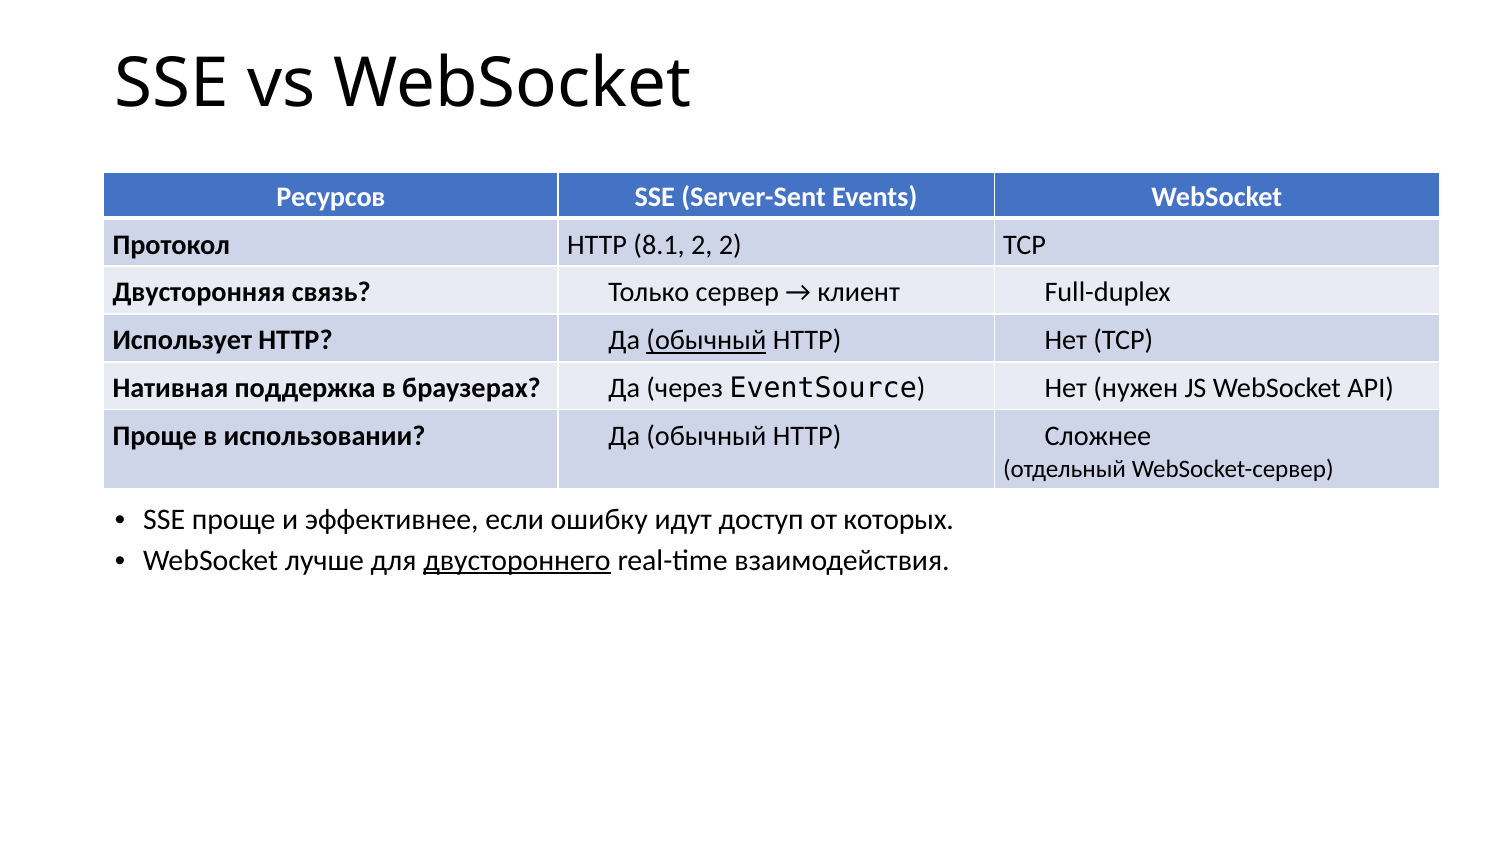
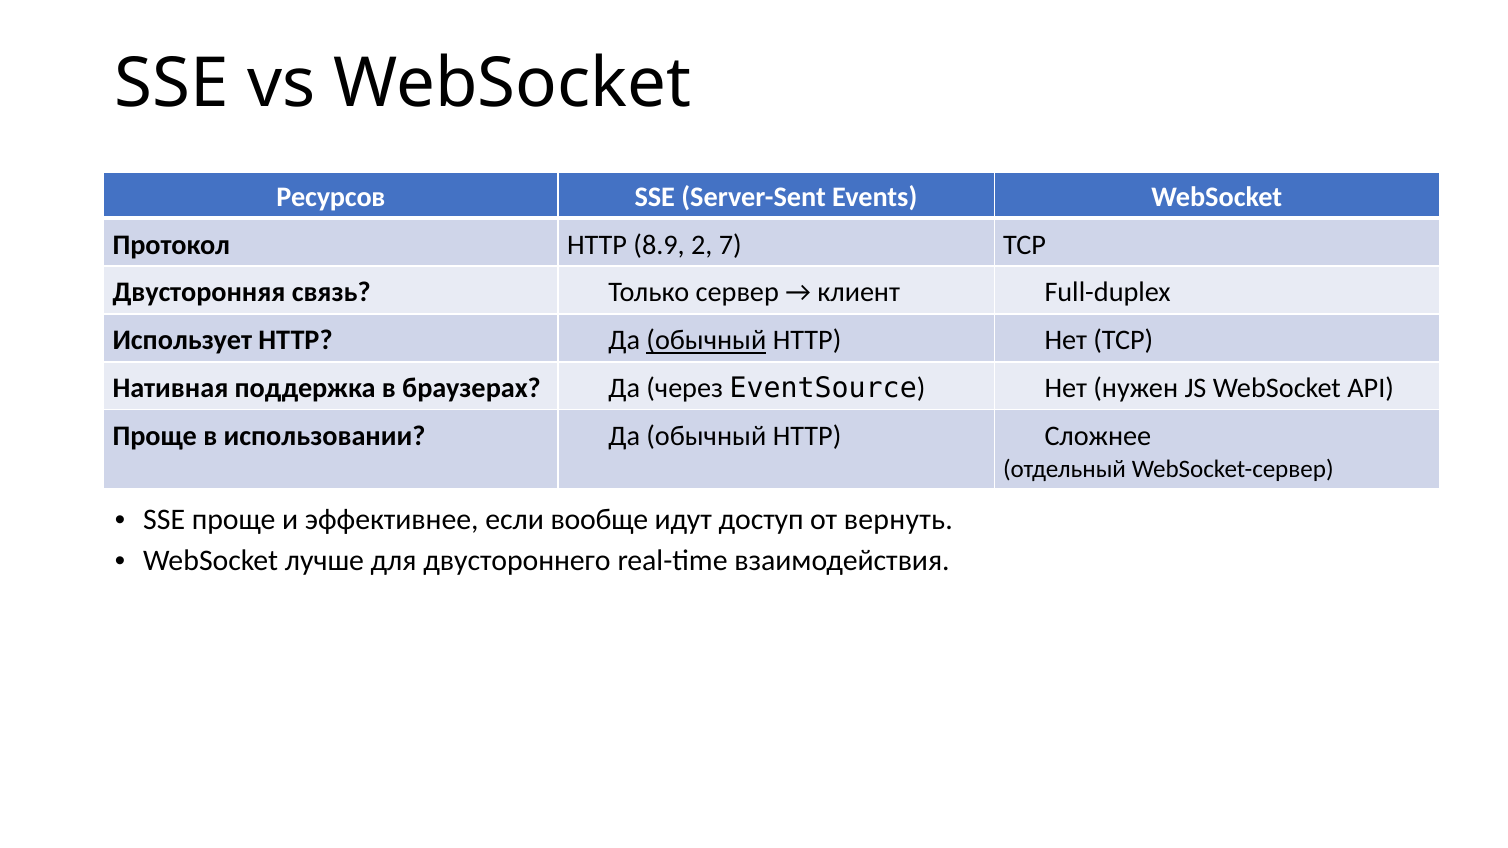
8.1: 8.1 -> 8.9
2 2: 2 -> 7
ошибку: ошибку -> вообще
которых: которых -> вернуть
двустороннего underline: present -> none
